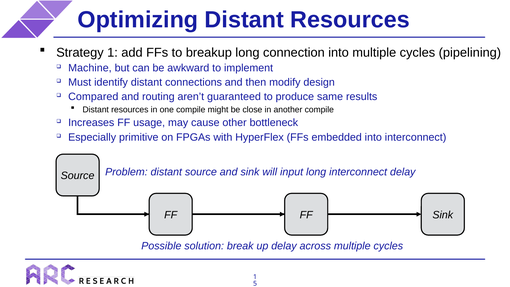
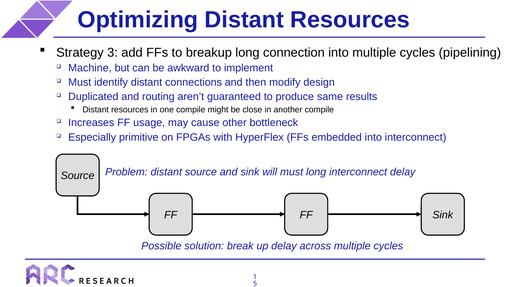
Strategy 1: 1 -> 3
Compared: Compared -> Duplicated
will input: input -> must
